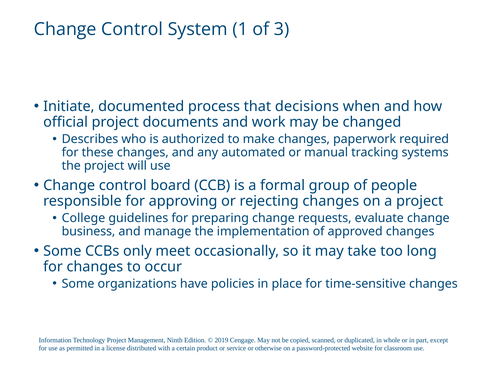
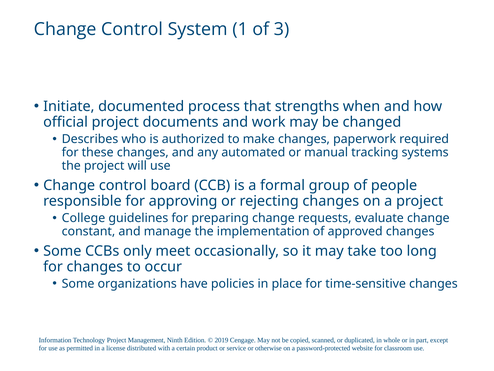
decisions: decisions -> strengths
business: business -> constant
